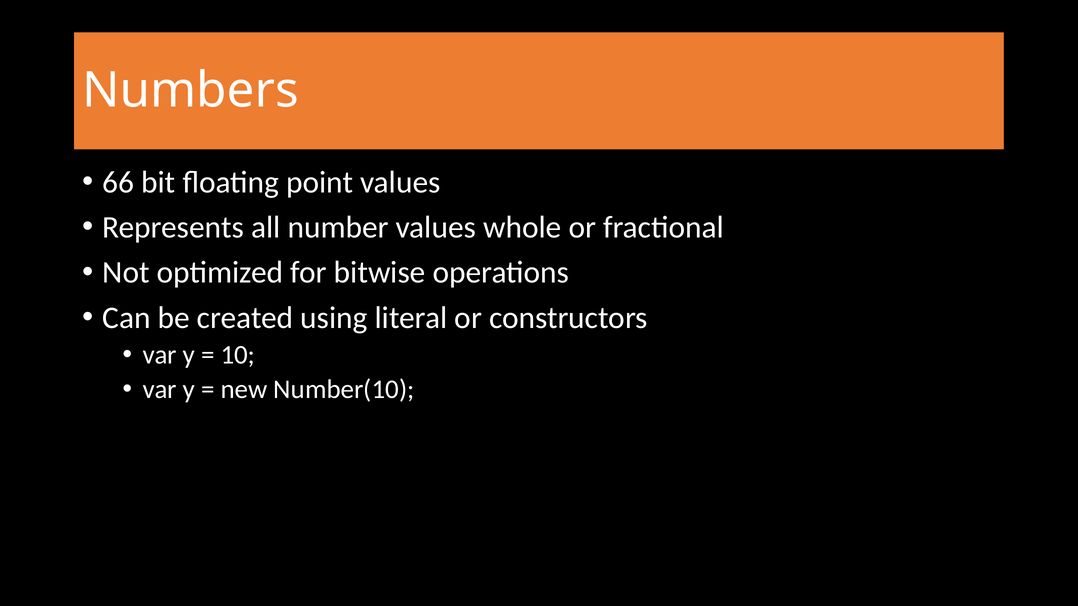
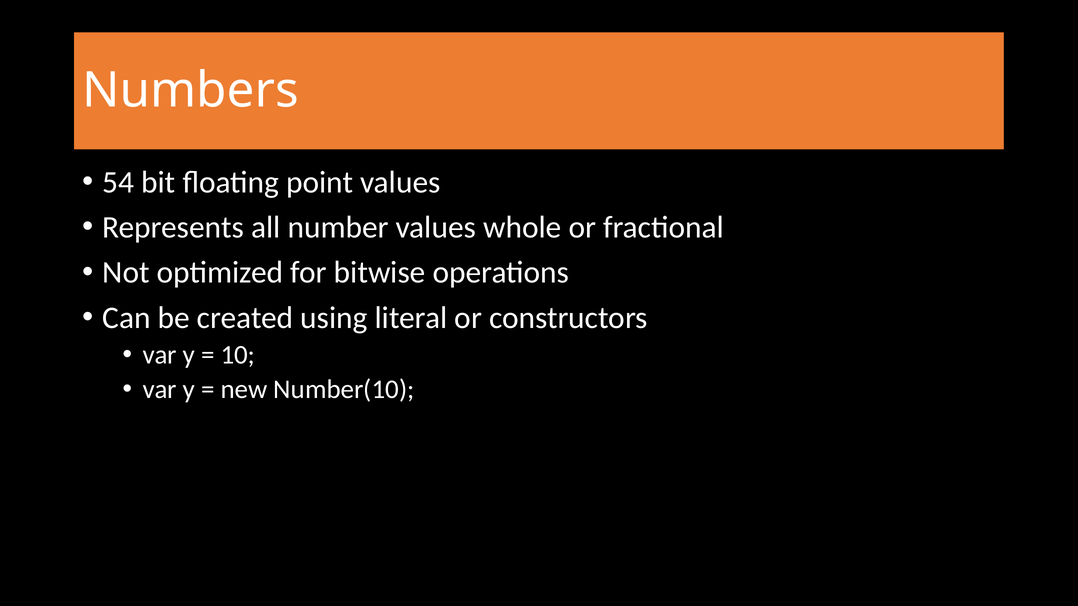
66: 66 -> 54
